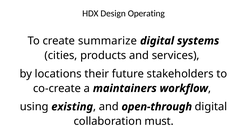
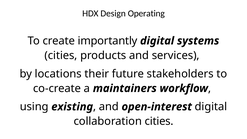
summarize: summarize -> importantly
open-through: open-through -> open-interest
collaboration must: must -> cities
